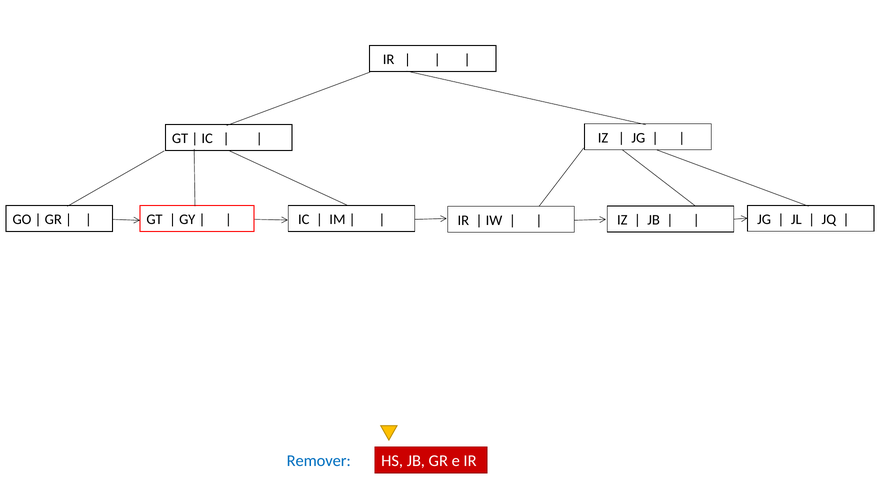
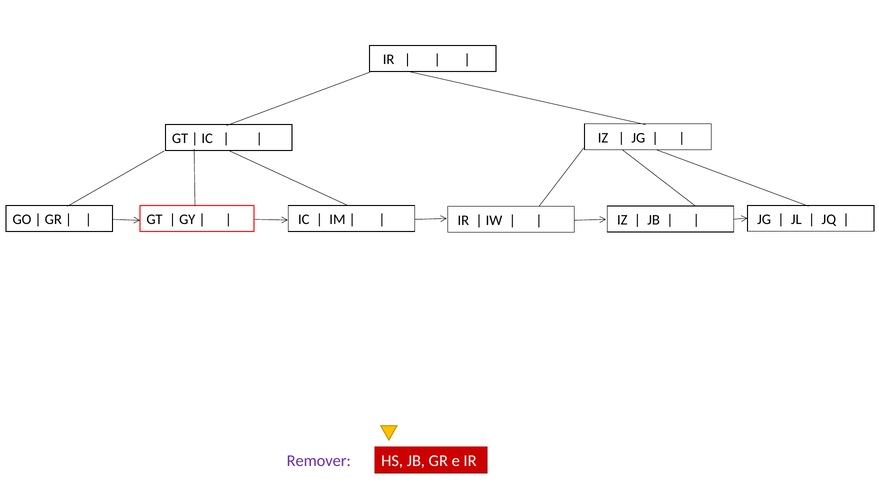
Remover colour: blue -> purple
